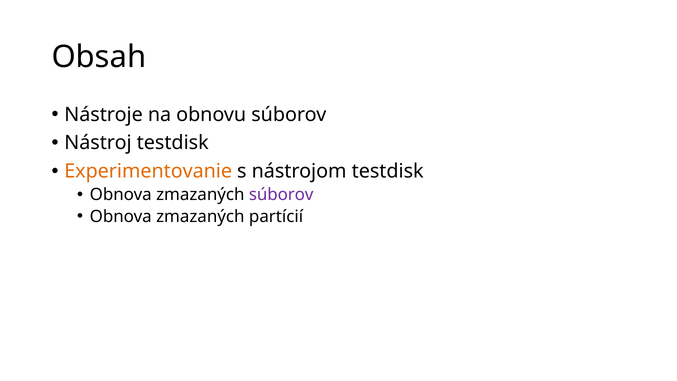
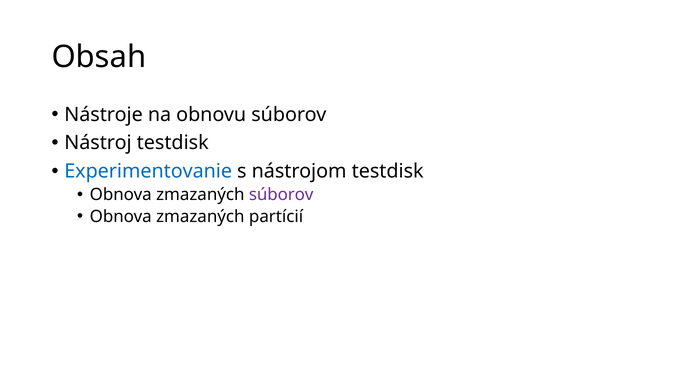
Experimentovanie colour: orange -> blue
